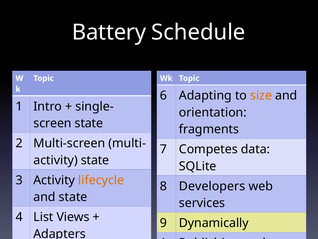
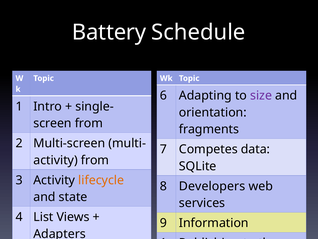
size colour: orange -> purple
state at (89, 123): state -> from
activity state: state -> from
Dynamically: Dynamically -> Information
